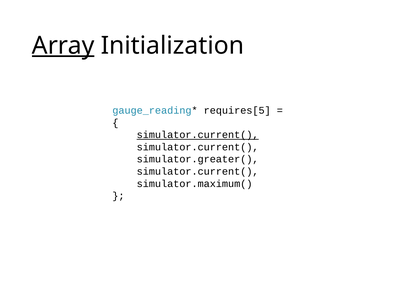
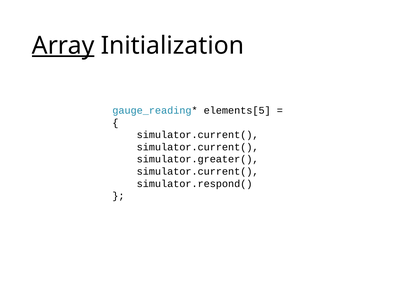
requires[5: requires[5 -> elements[5
simulator.current( at (198, 135) underline: present -> none
simulator.maximum(: simulator.maximum( -> simulator.respond(
